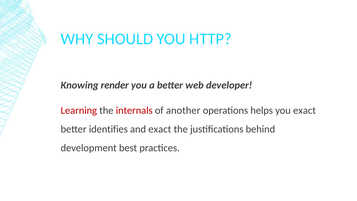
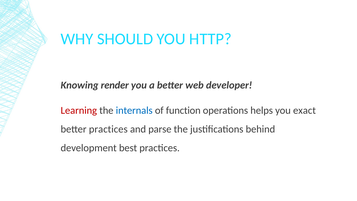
internals colour: red -> blue
another: another -> function
better identifies: identifies -> practices
and exact: exact -> parse
